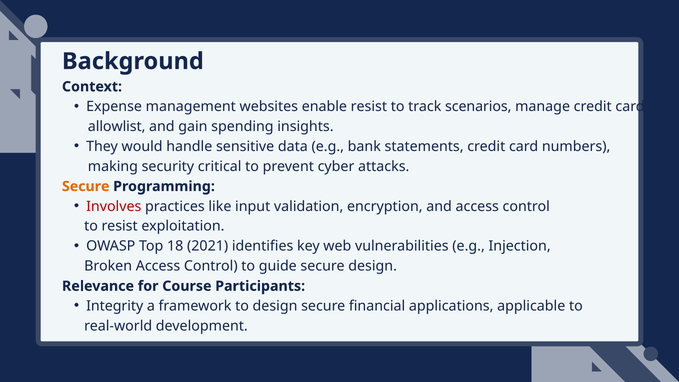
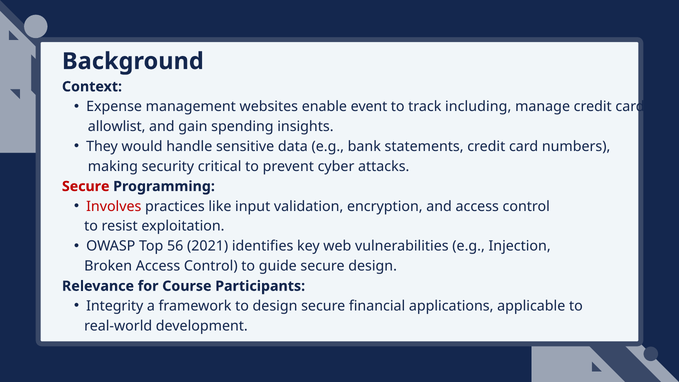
enable resist: resist -> event
scenarios: scenarios -> including
Secure at (86, 186) colour: orange -> red
18: 18 -> 56
